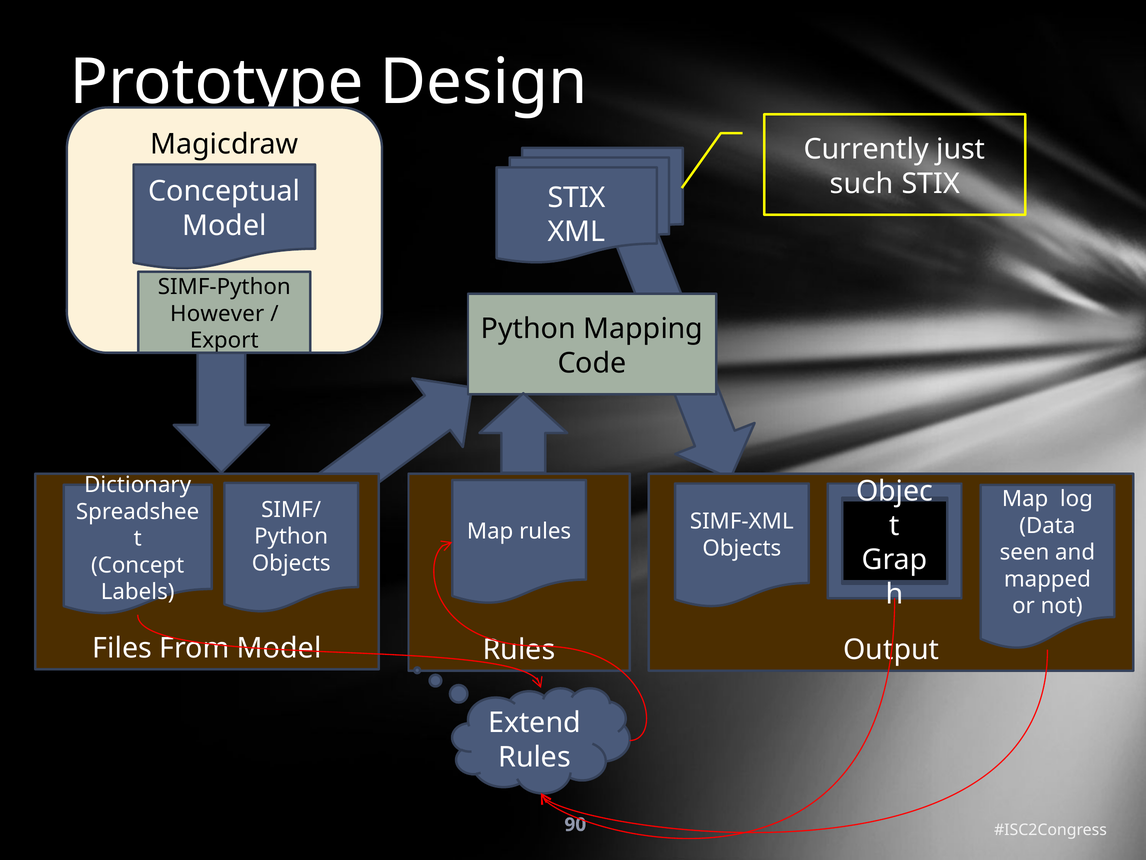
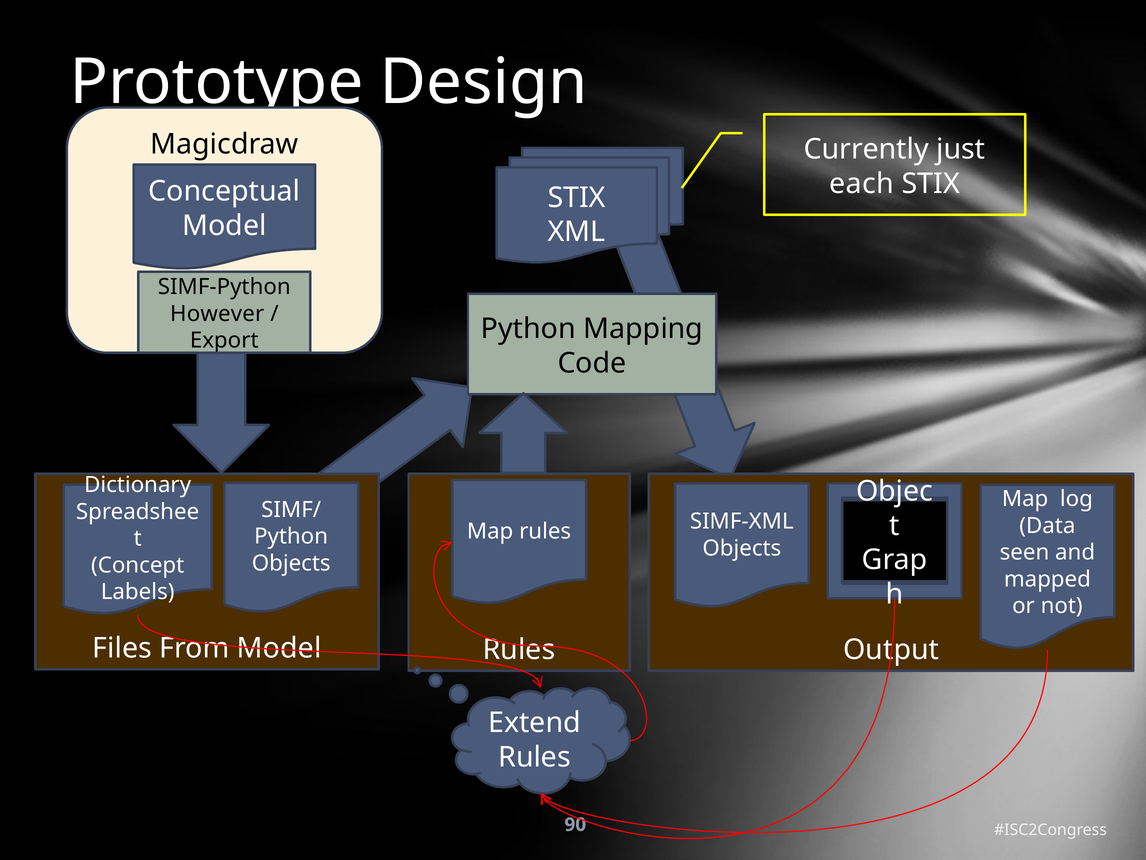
such: such -> each
